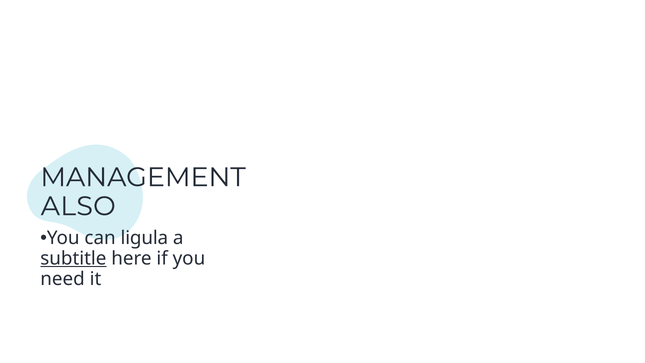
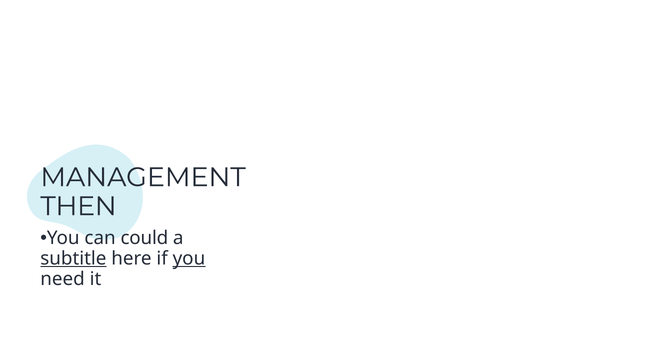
ALSO: ALSO -> THEN
ligula: ligula -> could
you at (189, 258) underline: none -> present
